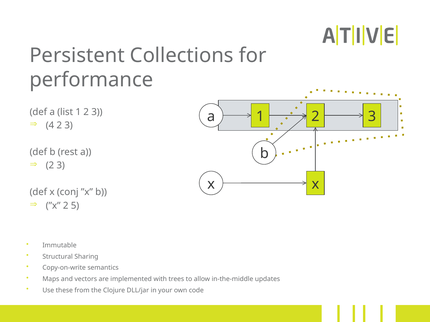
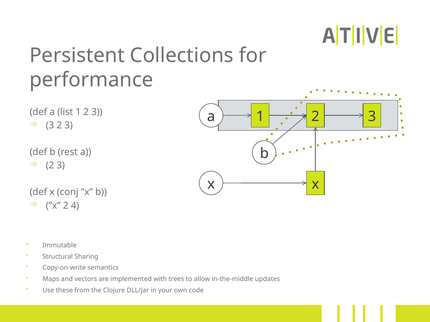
4 at (50, 126): 4 -> 3
5: 5 -> 4
